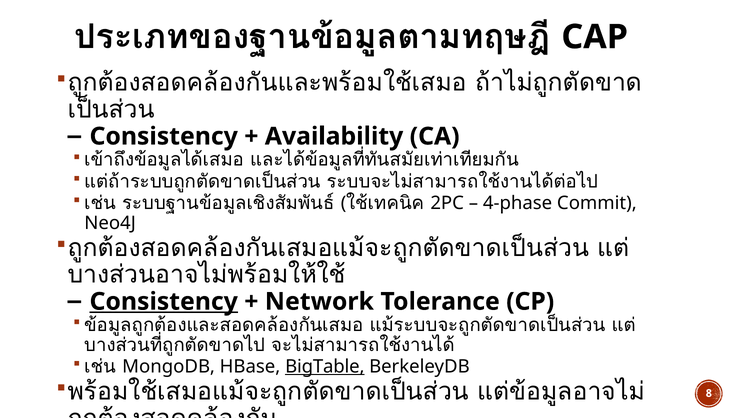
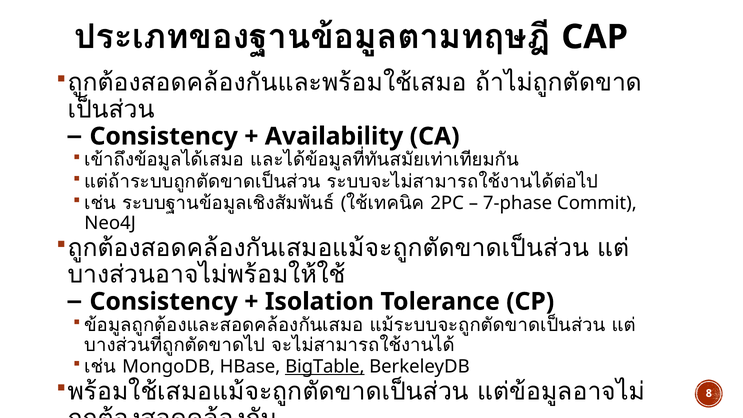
4-phase: 4-phase -> 7-phase
Consistency at (164, 302) underline: present -> none
Network: Network -> Isolation
